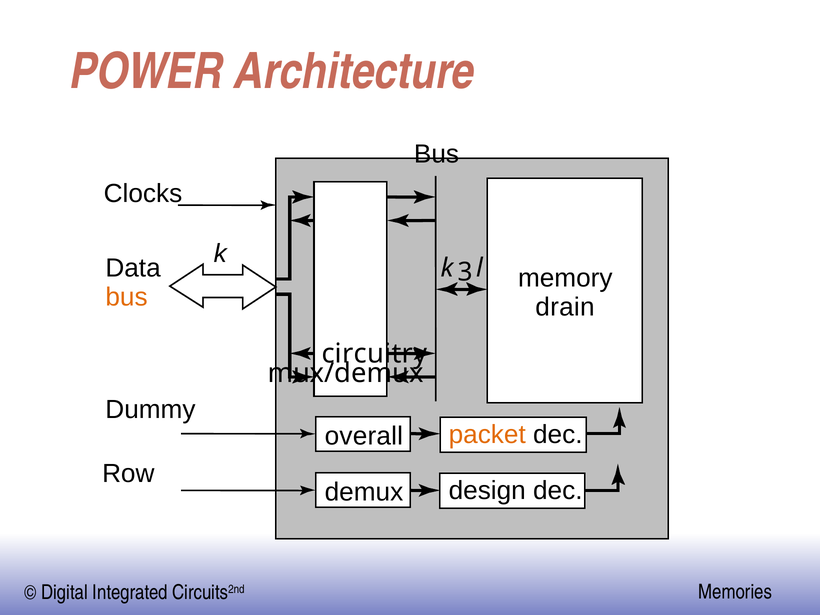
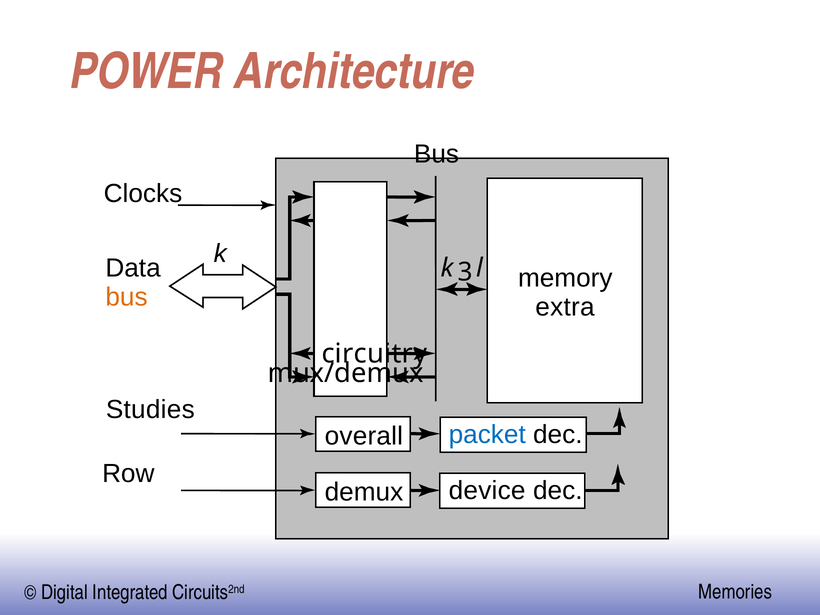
drain: drain -> extra
Dummy: Dummy -> Studies
packet colour: orange -> blue
design: design -> device
